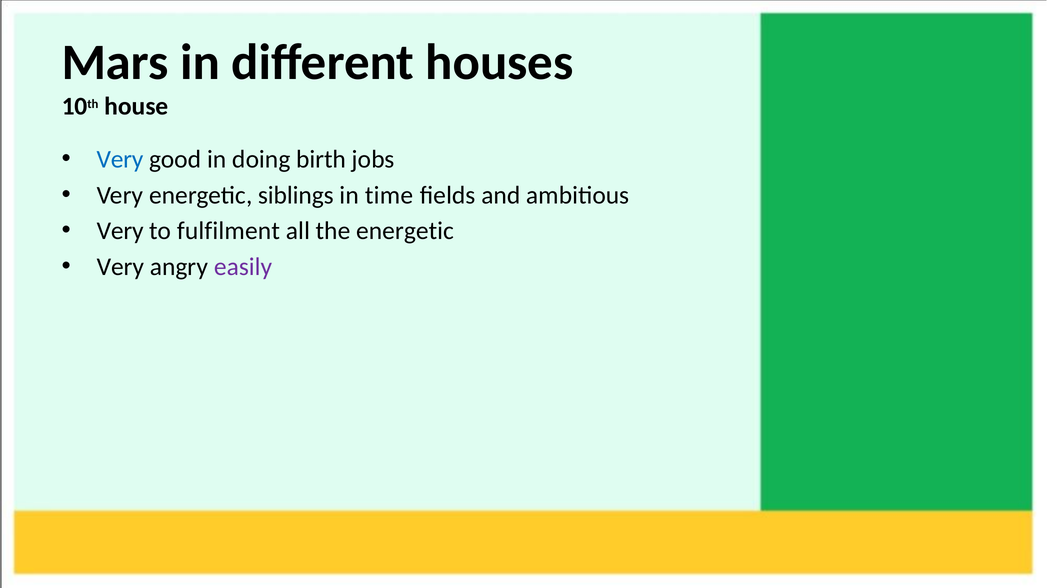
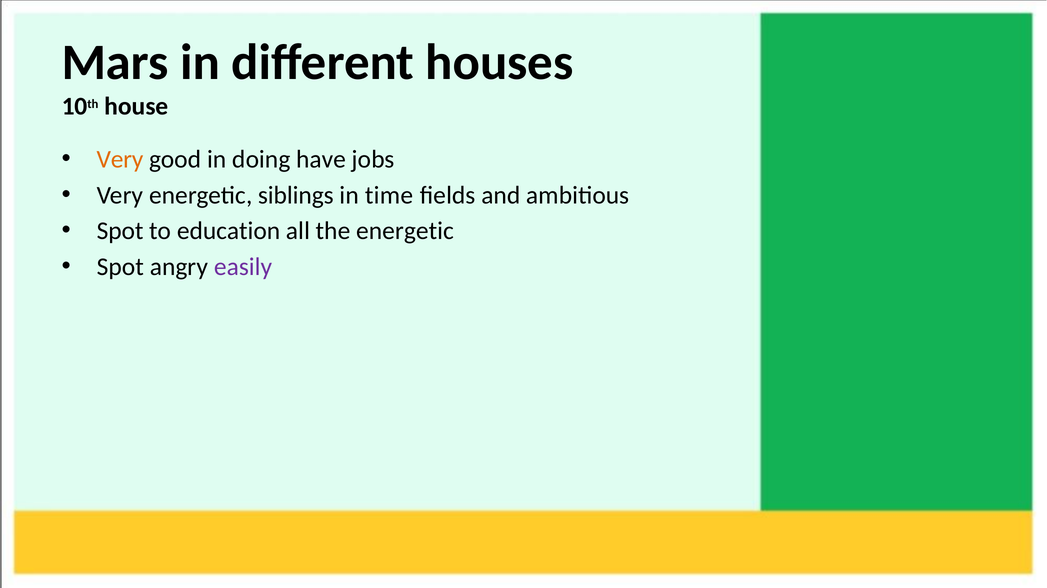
Very at (120, 159) colour: blue -> orange
birth: birth -> have
Very at (120, 231): Very -> Spot
fulfilment: fulfilment -> education
Very at (120, 267): Very -> Spot
